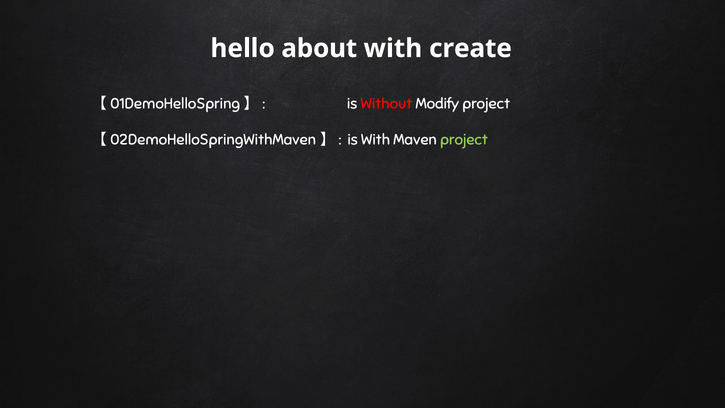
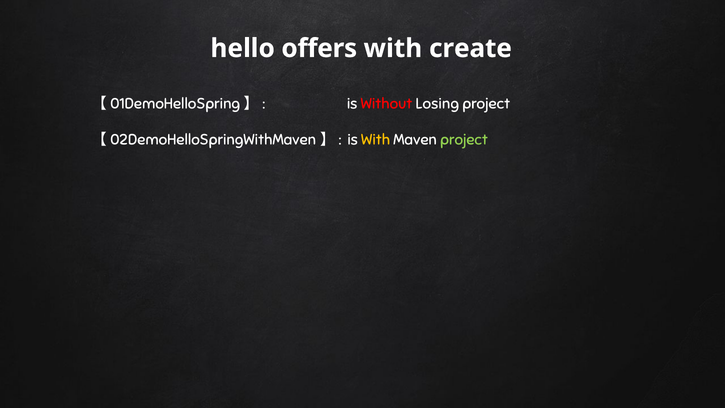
about: about -> offers
Modify: Modify -> Losing
With at (376, 140) colour: white -> yellow
